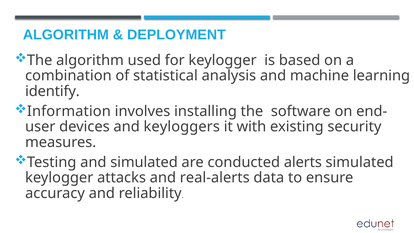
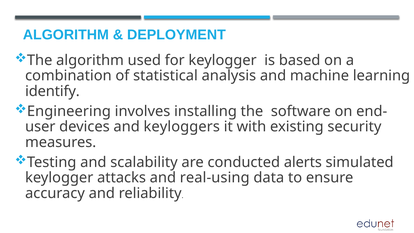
Information: Information -> Engineering
and simulated: simulated -> scalability
real-alerts: real-alerts -> real-using
